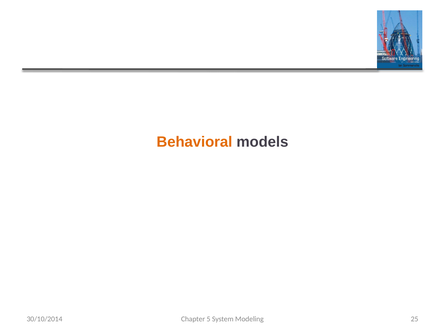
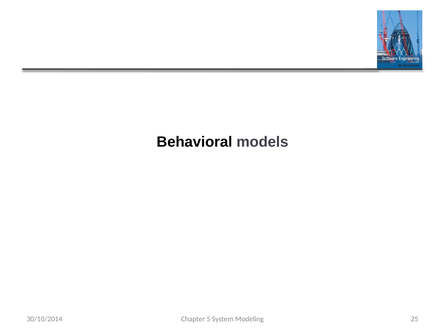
Behavioral colour: orange -> black
